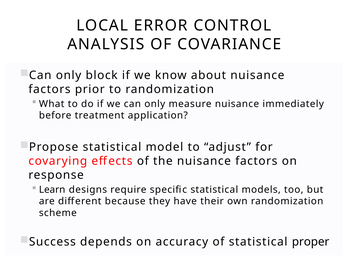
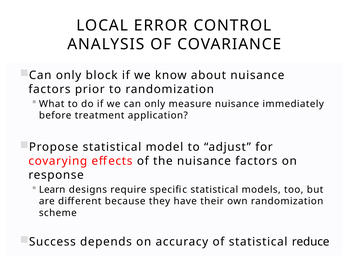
proper: proper -> reduce
